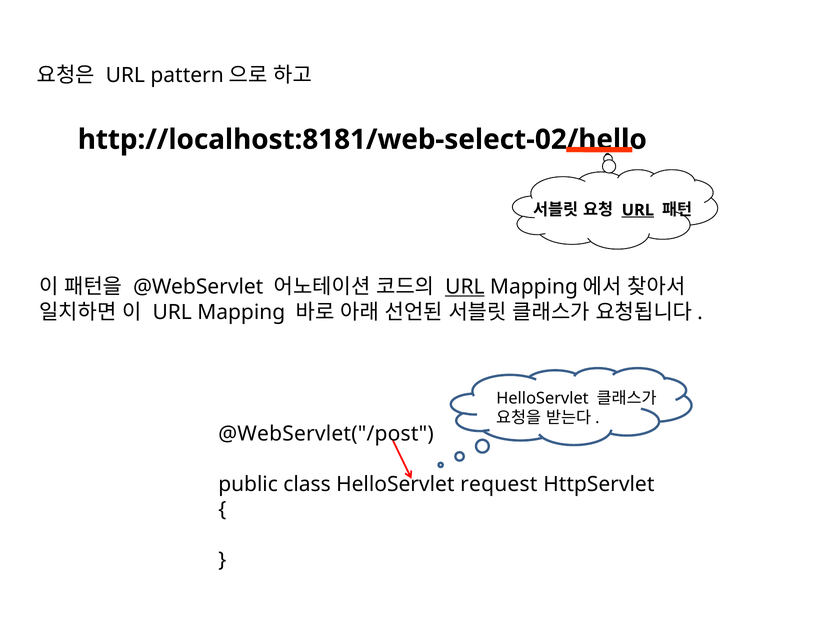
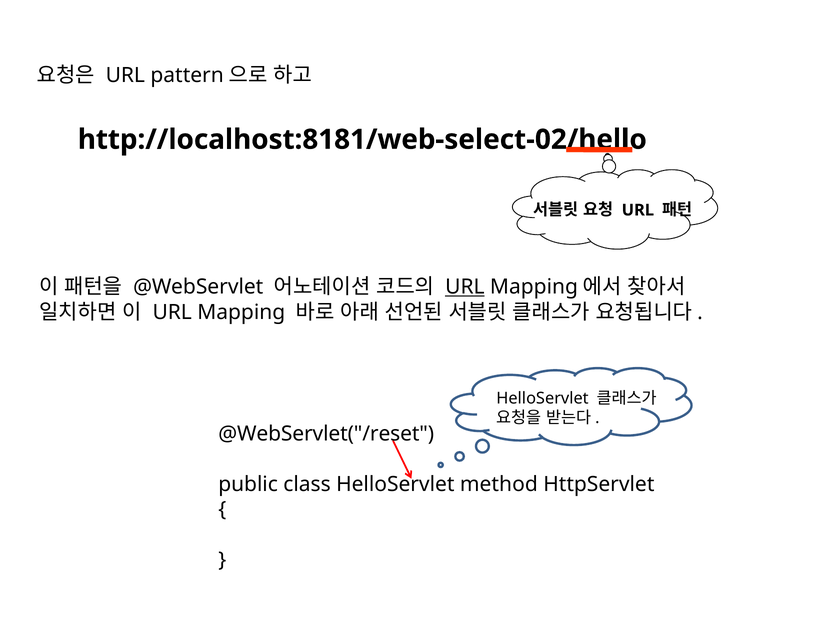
URL at (638, 210) underline: present -> none
@WebServlet("/post: @WebServlet("/post -> @WebServlet("/reset
request: request -> method
